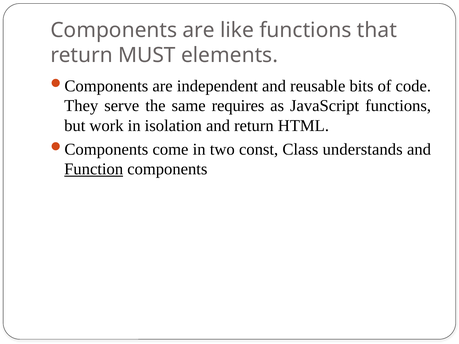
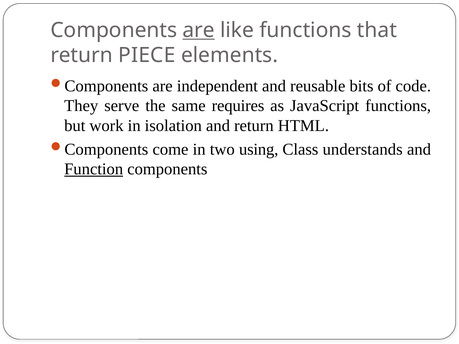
are at (199, 30) underline: none -> present
MUST: MUST -> PIECE
const: const -> using
